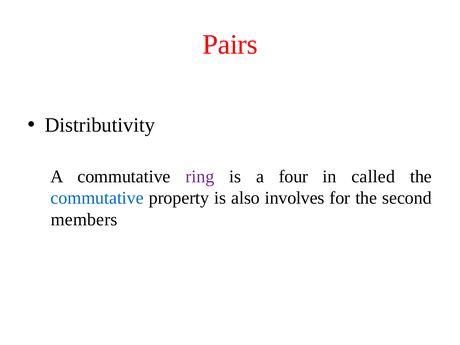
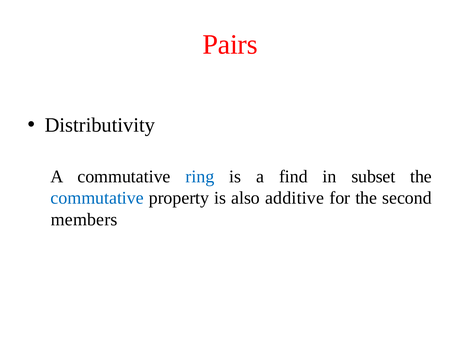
ring colour: purple -> blue
four: four -> find
called: called -> subset
involves: involves -> additive
